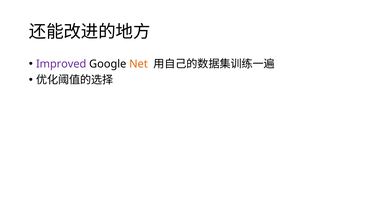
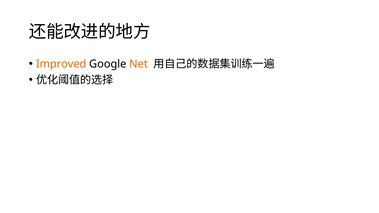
Improved colour: purple -> orange
